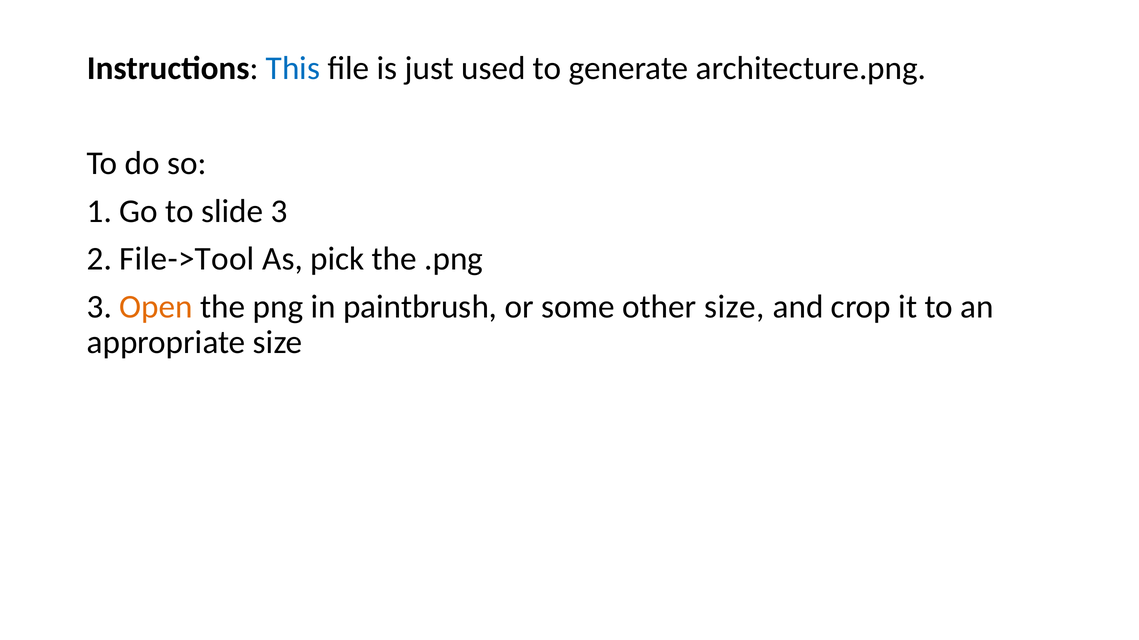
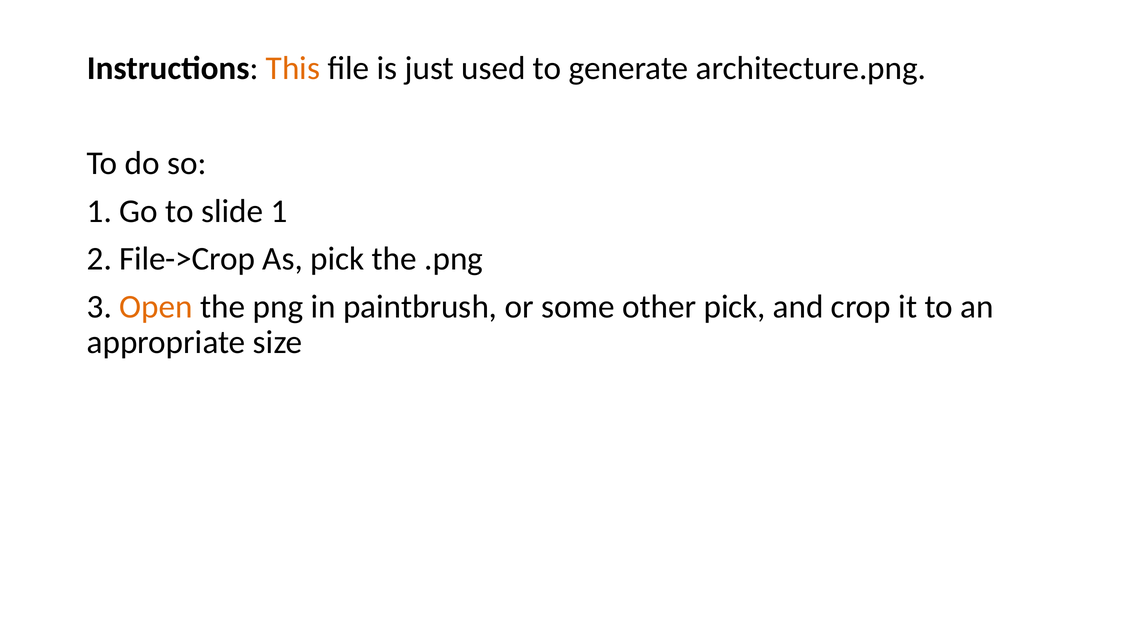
This colour: blue -> orange
slide 3: 3 -> 1
File->Tool: File->Tool -> File->Crop
other size: size -> pick
